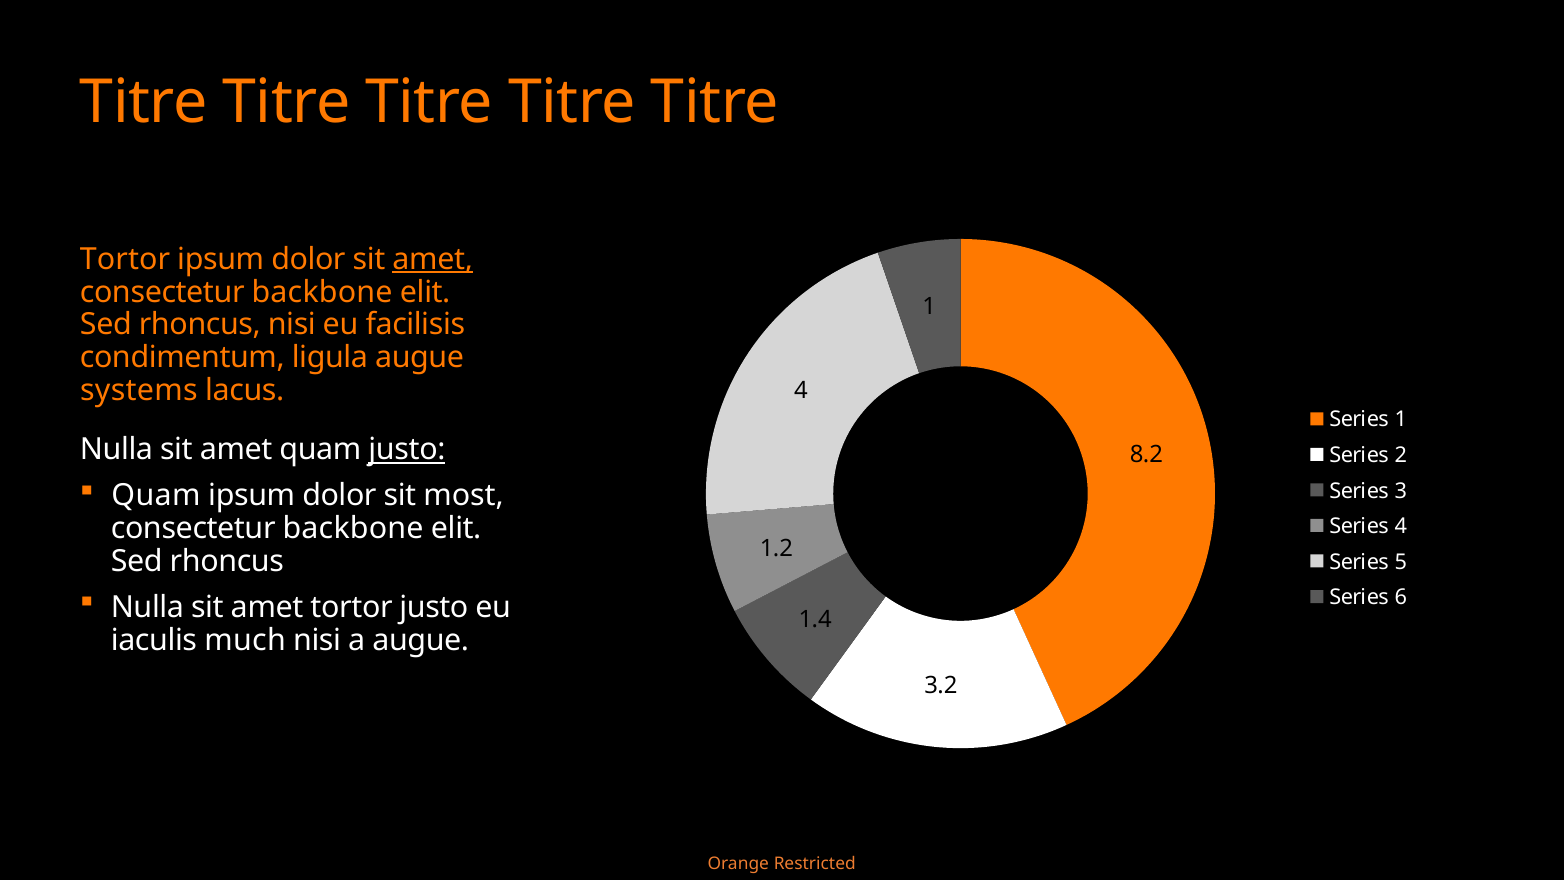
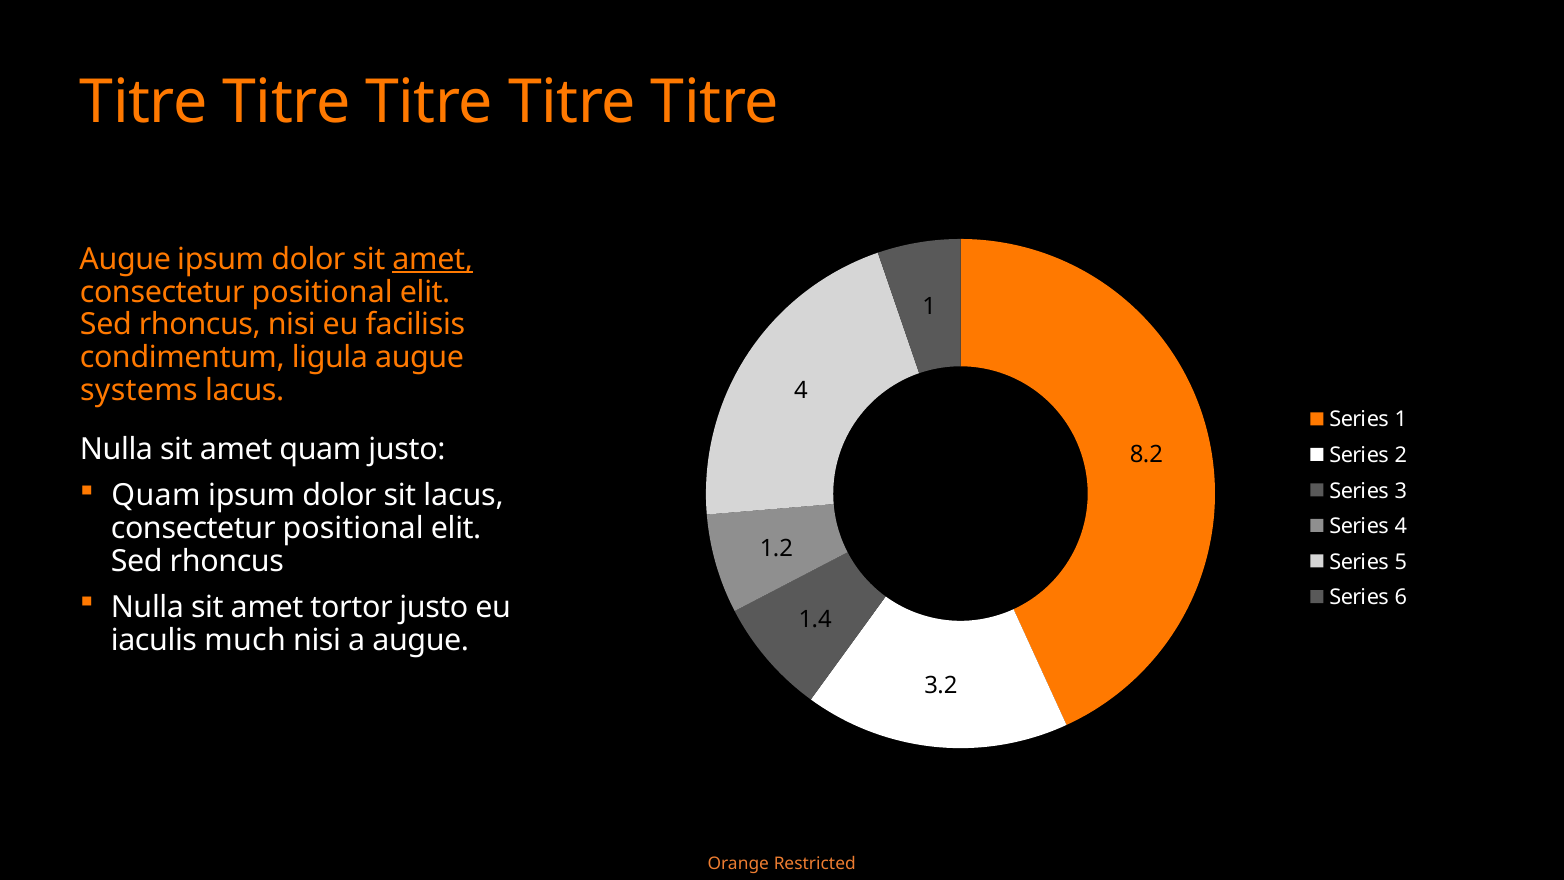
Tortor at (125, 259): Tortor -> Augue
backbone at (322, 292): backbone -> positional
justo at (407, 449) underline: present -> none
sit most: most -> lacus
backbone at (353, 528): backbone -> positional
